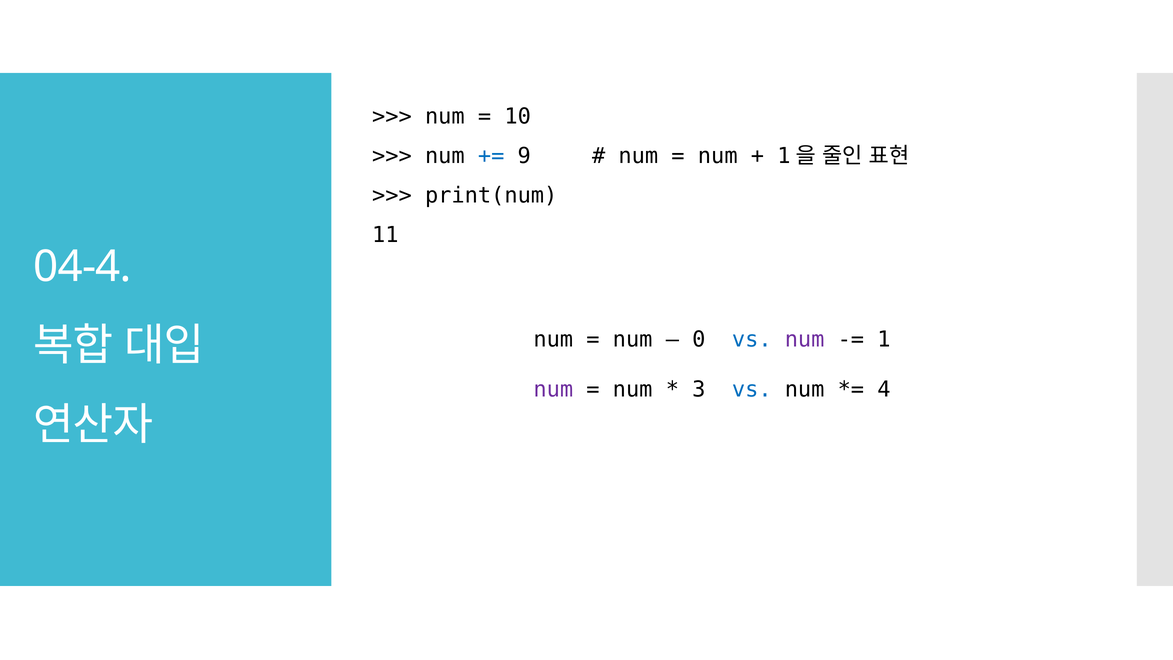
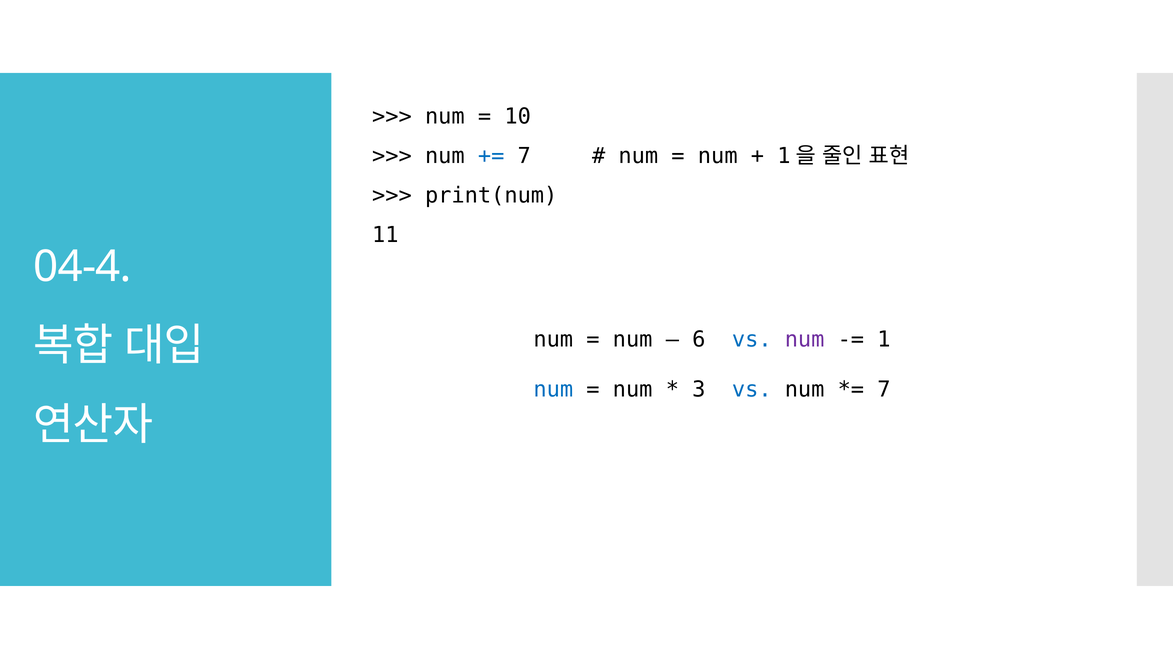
9 at (524, 156): 9 -> 7
0: 0 -> 6
num at (553, 389) colour: purple -> blue
4 at (884, 389): 4 -> 7
